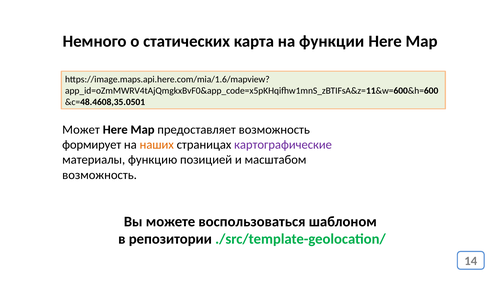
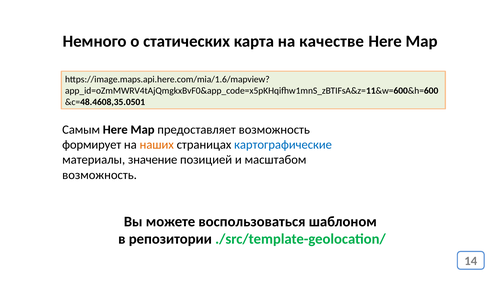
функции: функции -> качестве
Может: Может -> Самым
картографические colour: purple -> blue
функцию: функцию -> значение
